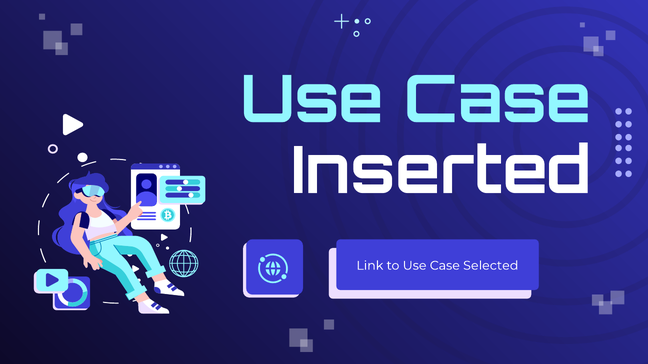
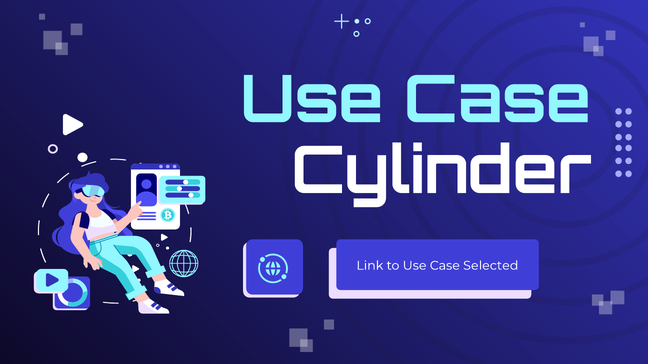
Inserted: Inserted -> Cylinder
